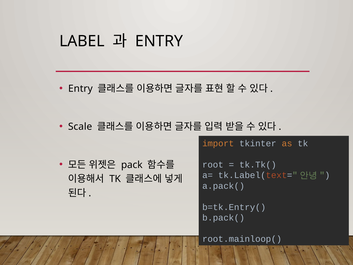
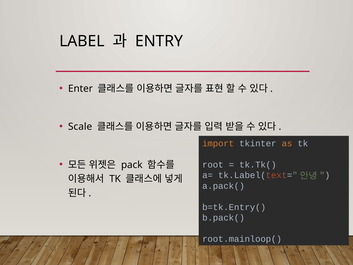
Entry at (80, 89): Entry -> Enter
